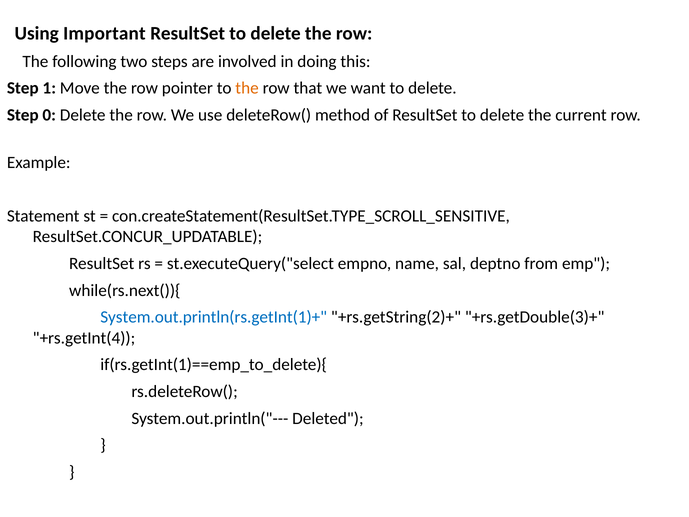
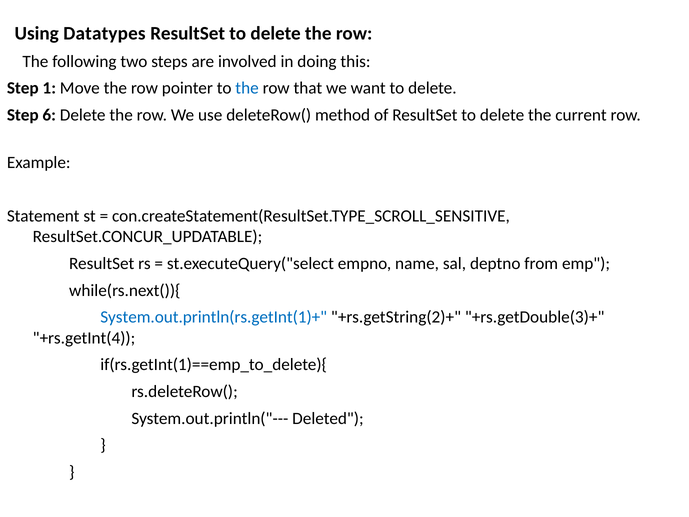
Important: Important -> Datatypes
the at (247, 88) colour: orange -> blue
0: 0 -> 6
